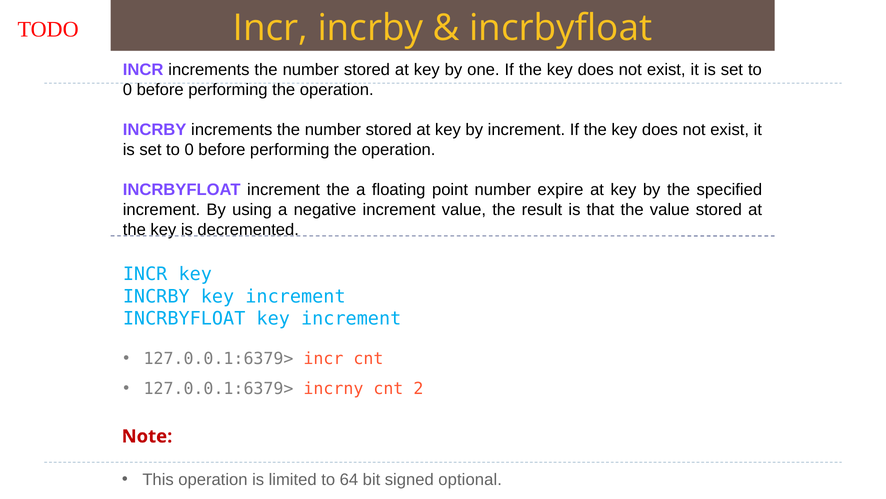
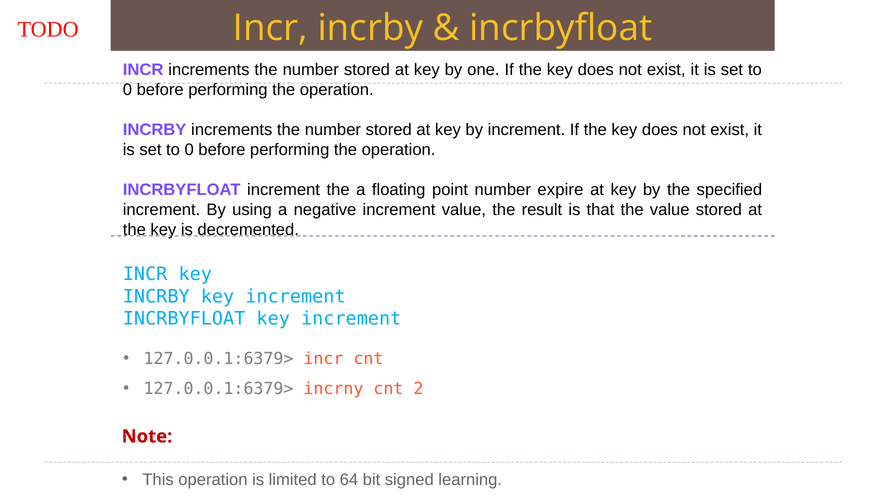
optional: optional -> learning
